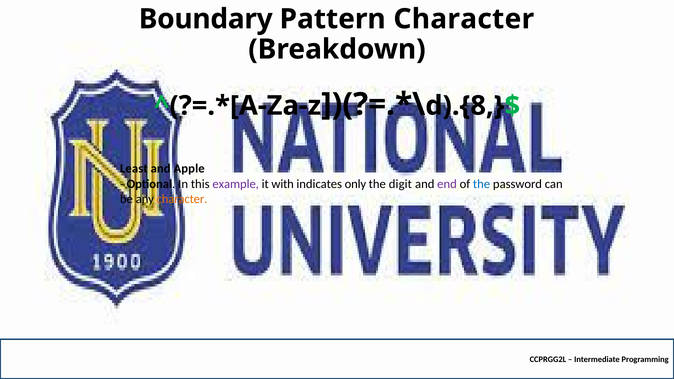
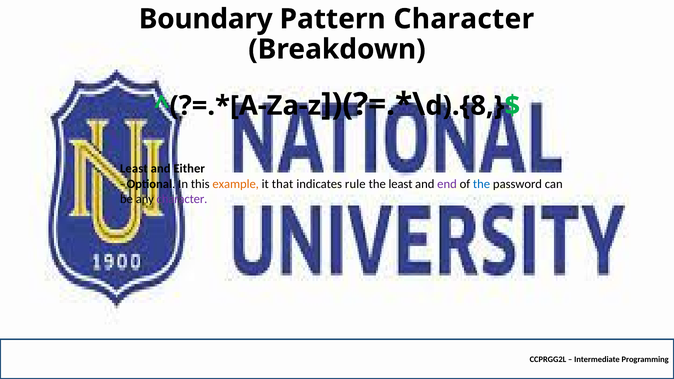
Apple: Apple -> Either
example colour: purple -> orange
with: with -> that
only: only -> rule
the digit: digit -> least
character at (182, 199) colour: orange -> purple
